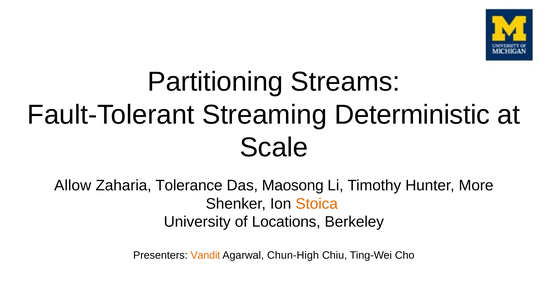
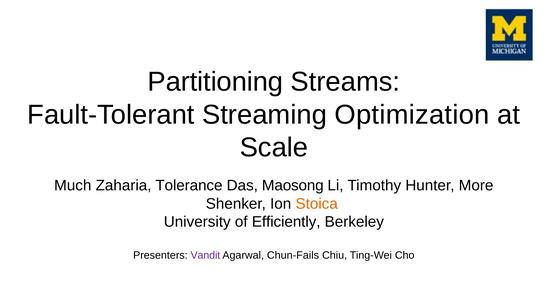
Deterministic: Deterministic -> Optimization
Allow: Allow -> Much
Locations: Locations -> Efficiently
Vandit colour: orange -> purple
Chun-High: Chun-High -> Chun-Fails
